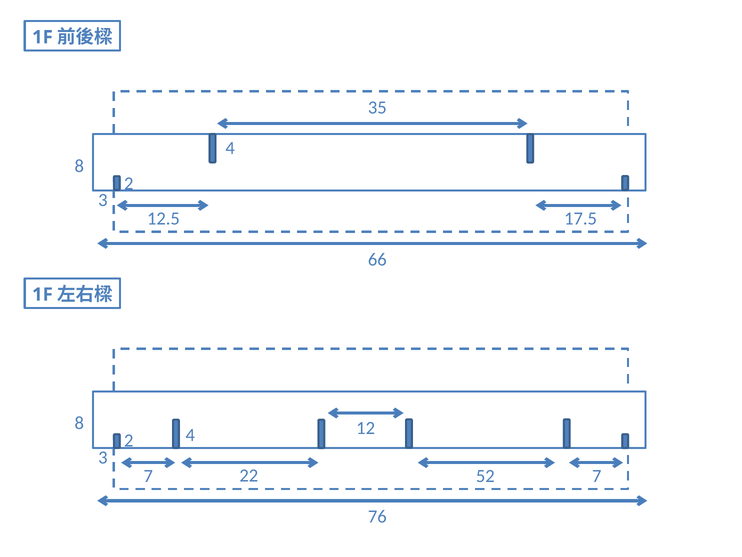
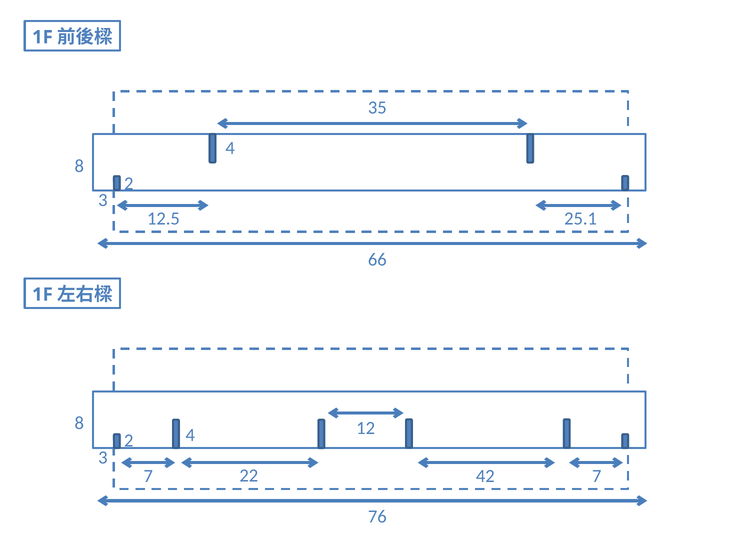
17.5: 17.5 -> 25.1
52: 52 -> 42
